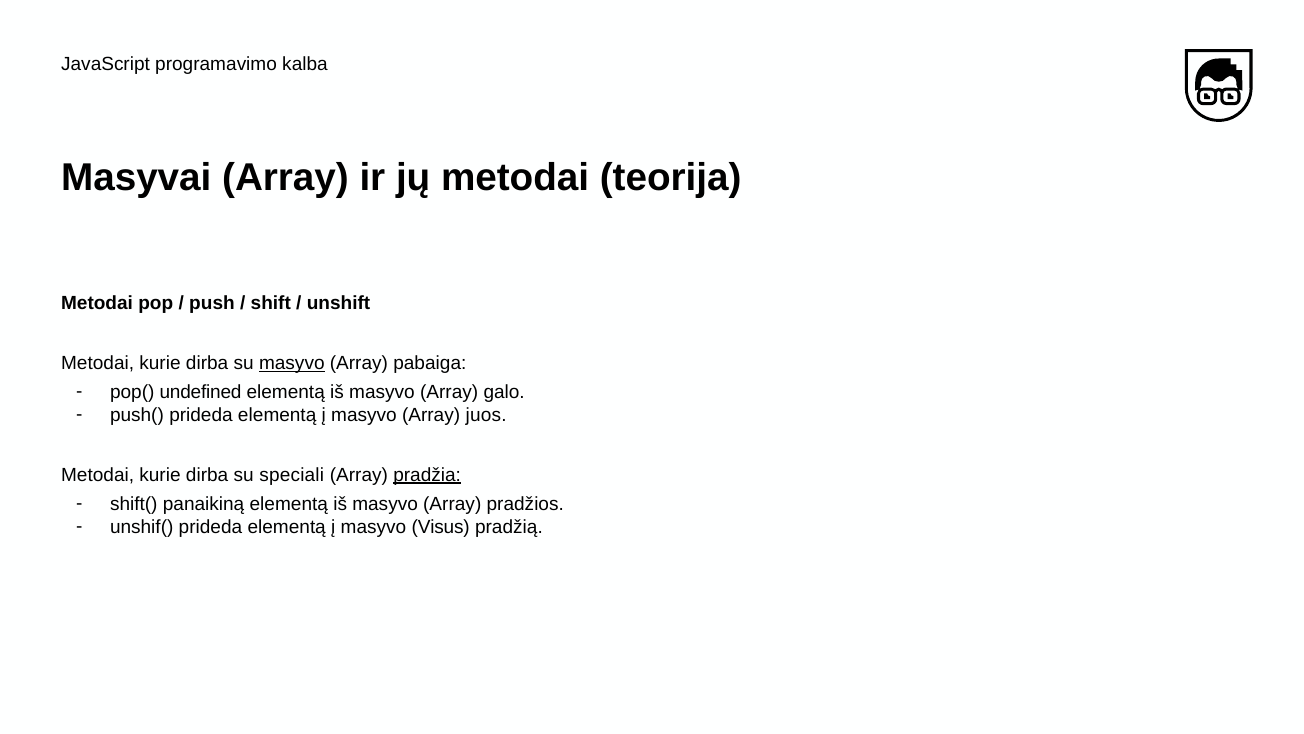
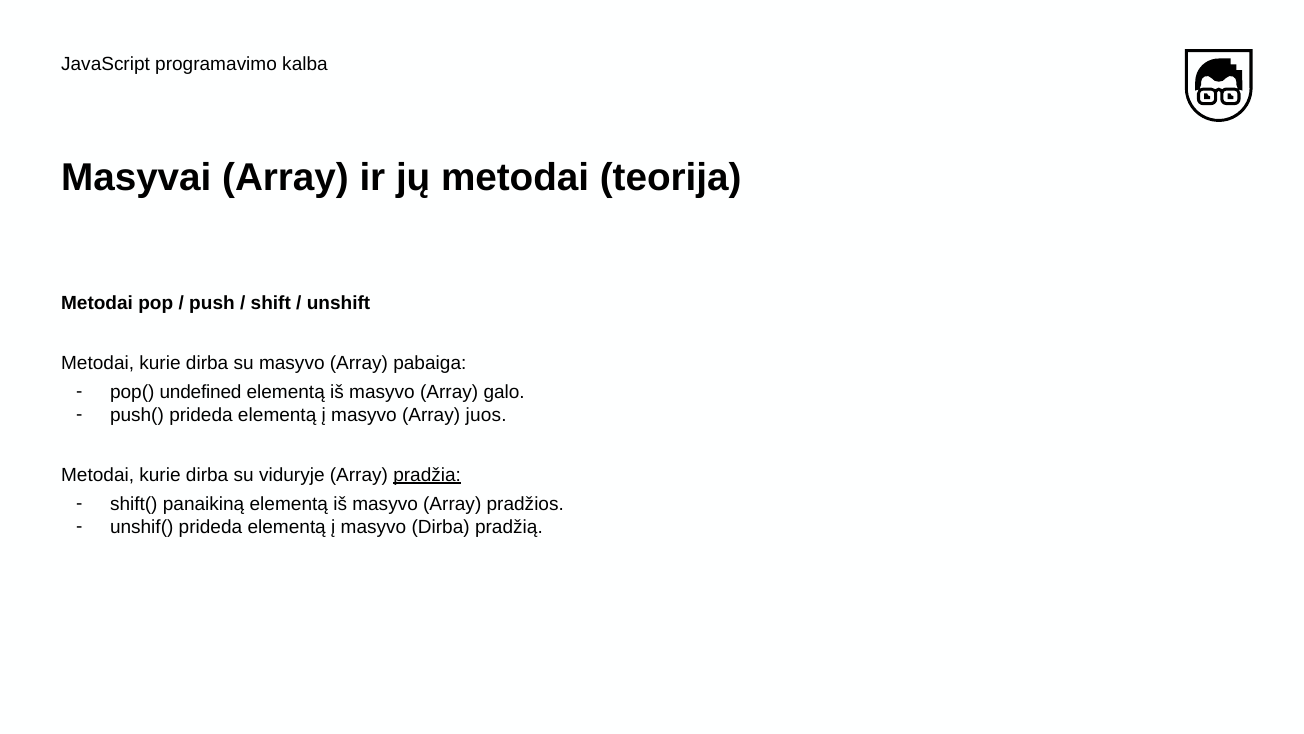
masyvo at (292, 363) underline: present -> none
speciali: speciali -> viduryje
masyvo Visus: Visus -> Dirba
